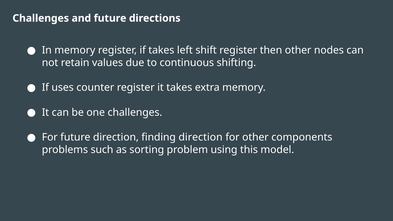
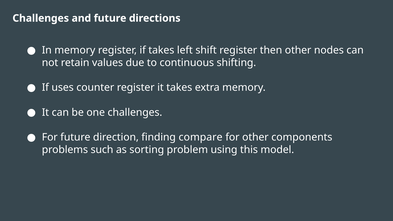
finding direction: direction -> compare
